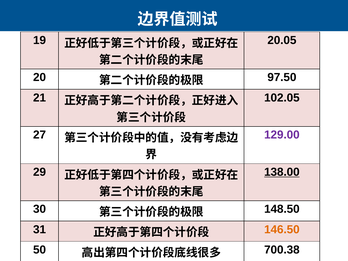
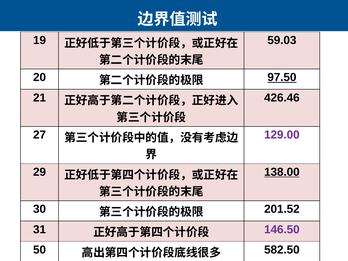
20.05: 20.05 -> 59.03
97.50 underline: none -> present
102.05: 102.05 -> 426.46
148.50: 148.50 -> 201.52
146.50 colour: orange -> purple
700.38: 700.38 -> 582.50
